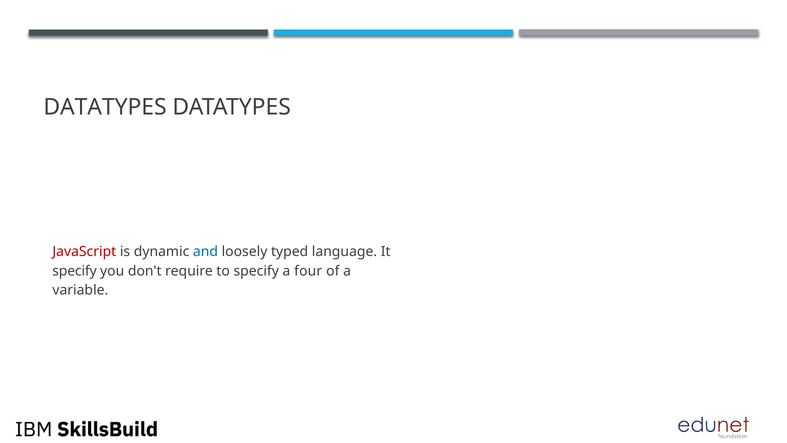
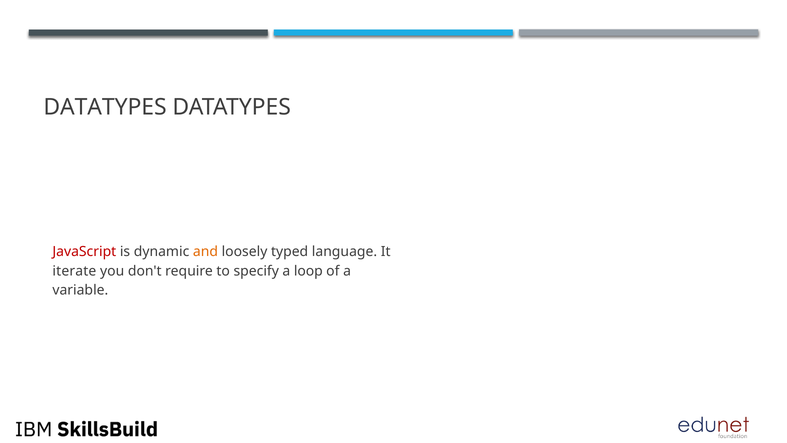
and colour: blue -> orange
specify at (75, 271): specify -> iterate
four: four -> loop
